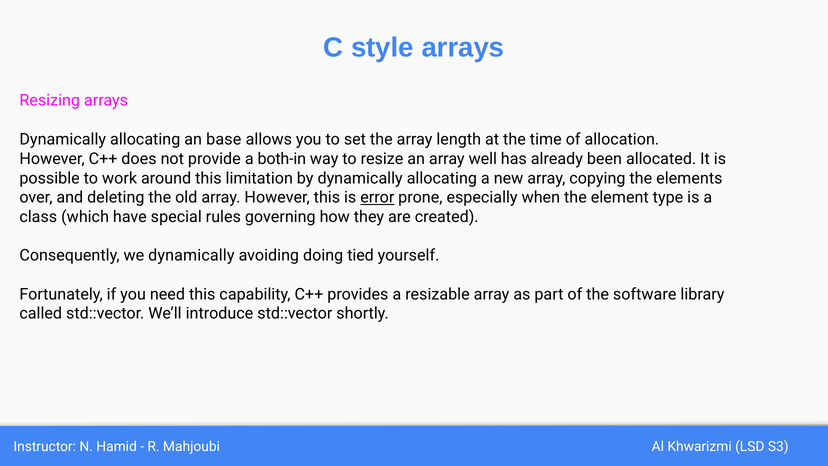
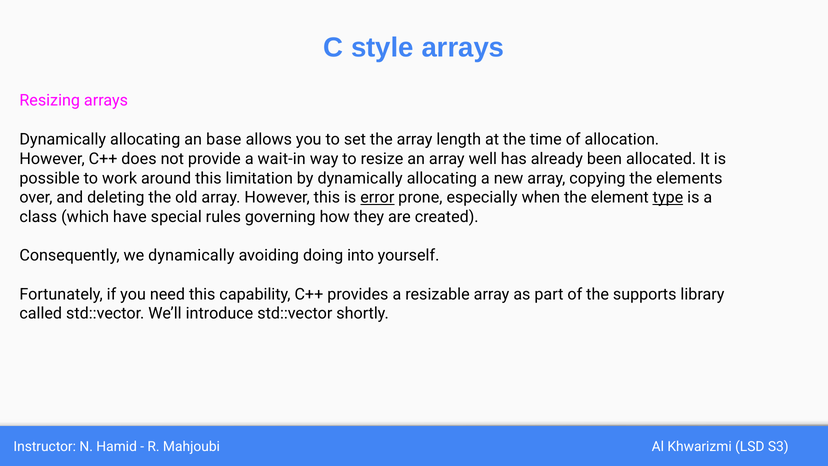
both-in: both-in -> wait-in
type underline: none -> present
tied: tied -> into
software: software -> supports
